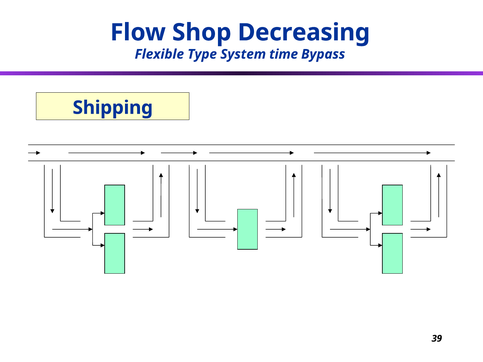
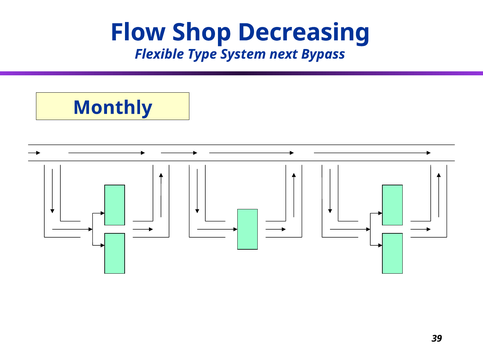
time: time -> next
Shipping: Shipping -> Monthly
